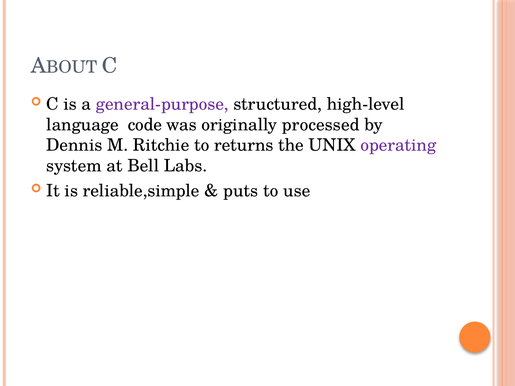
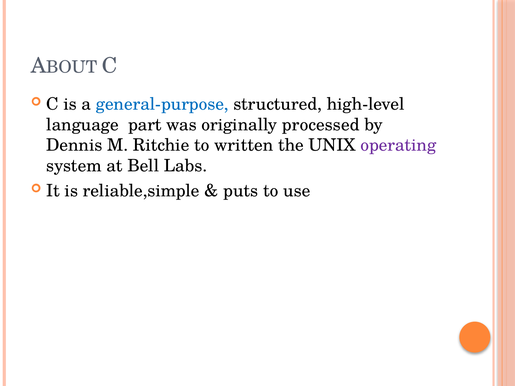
general-purpose colour: purple -> blue
code: code -> part
returns: returns -> written
